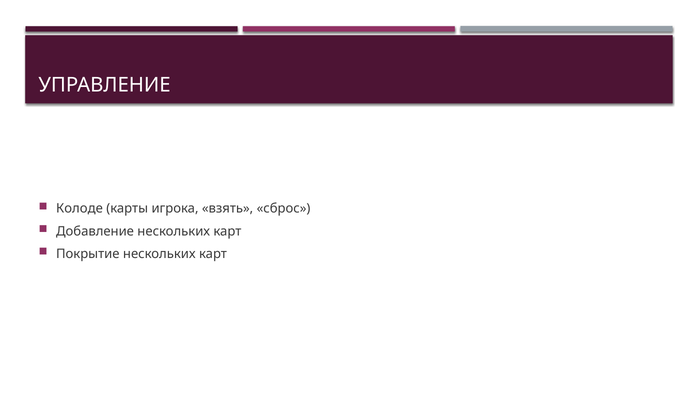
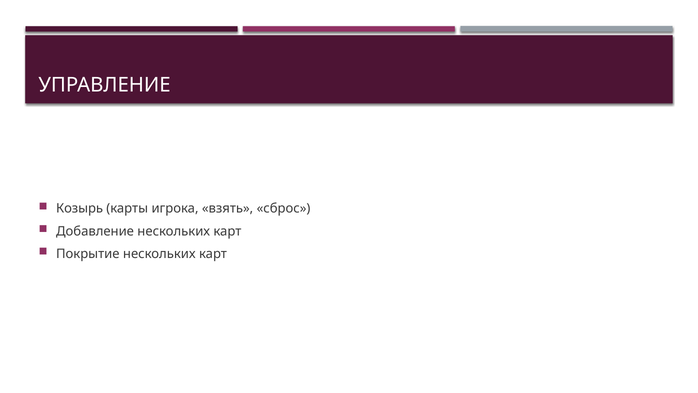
Колоде: Колоде -> Козырь
